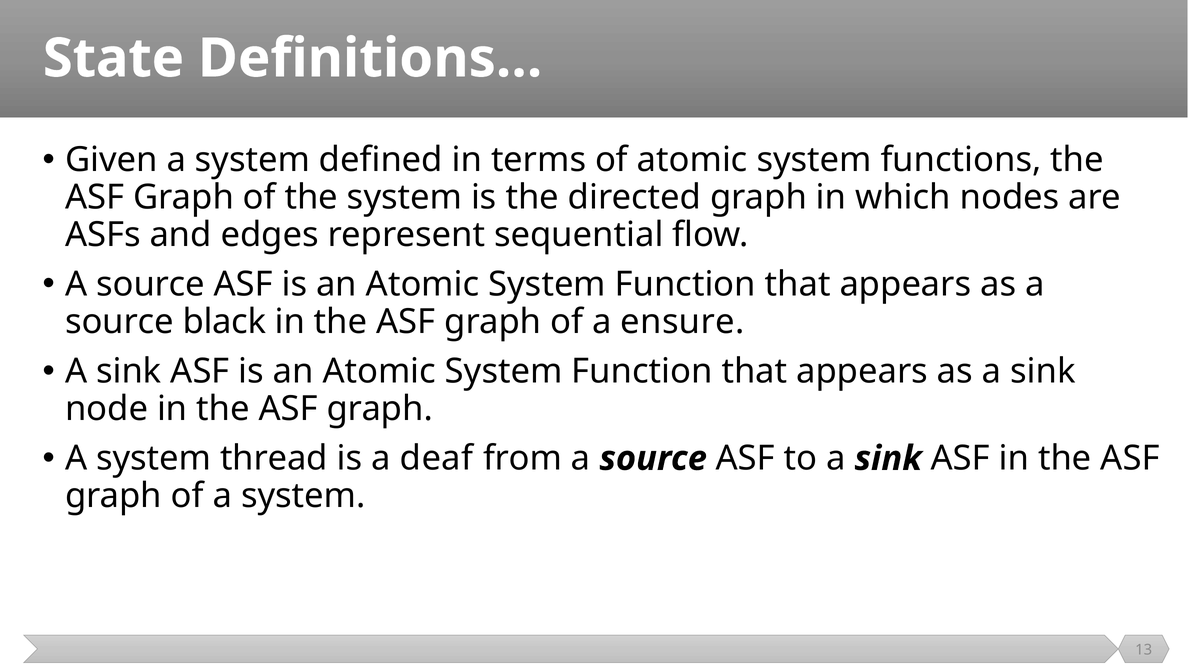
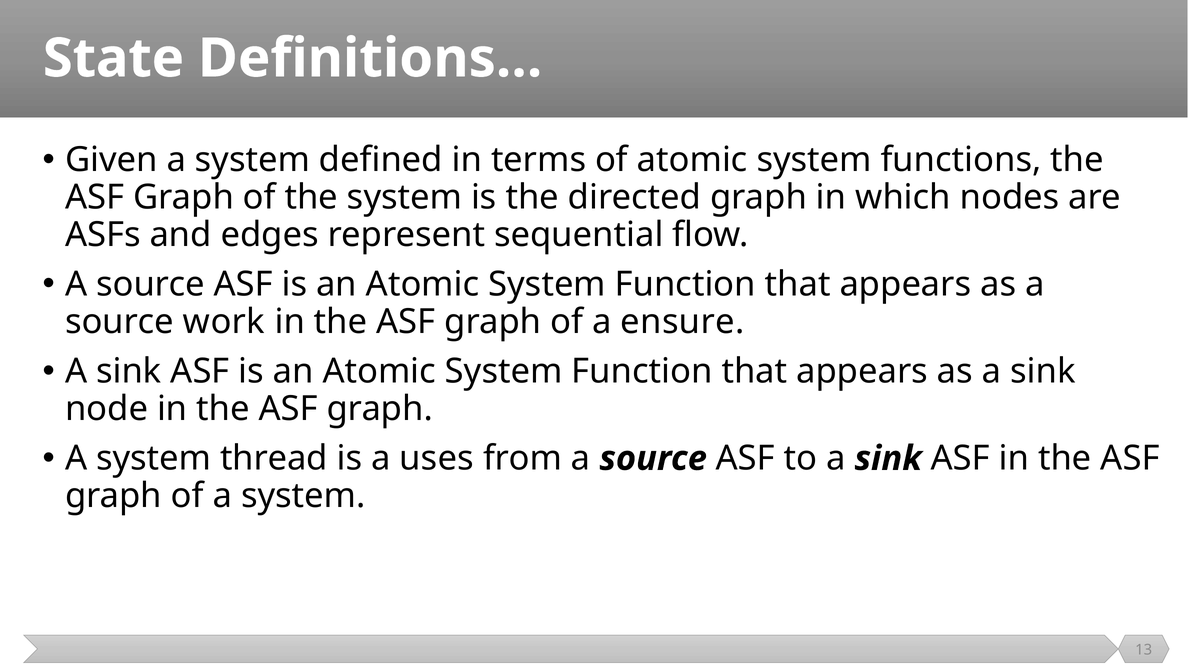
black: black -> work
deaf: deaf -> uses
